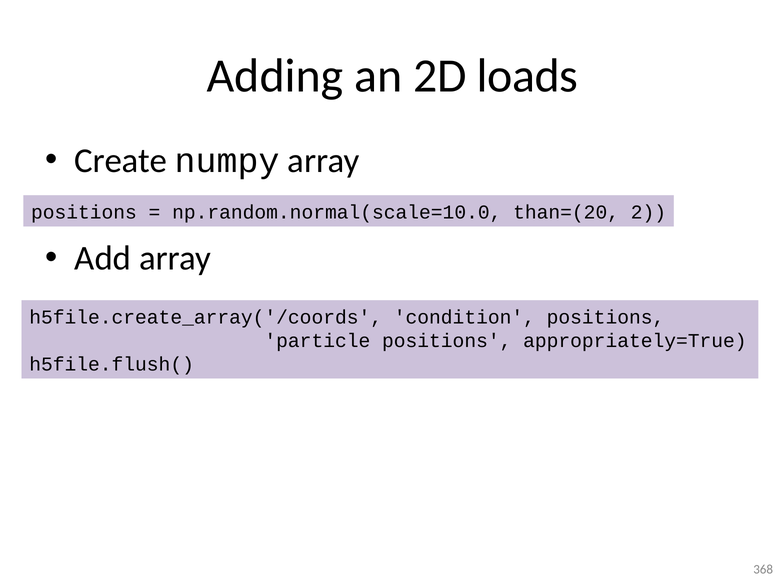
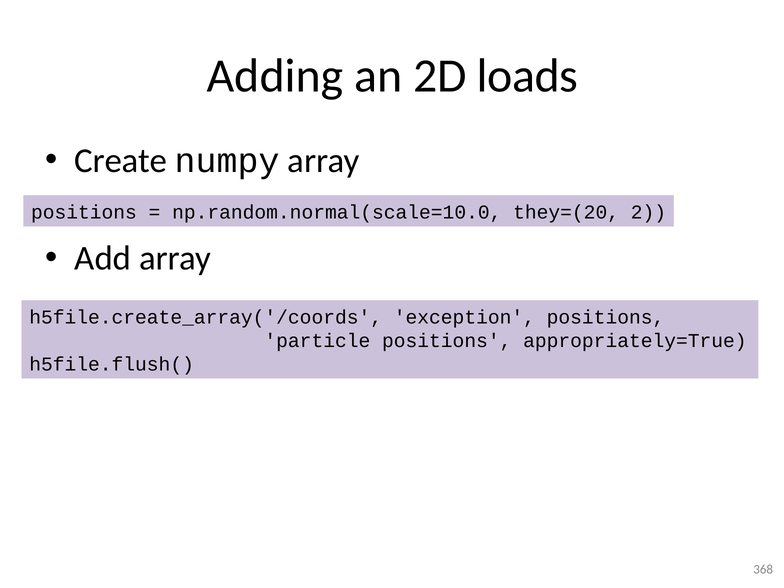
than=(20: than=(20 -> they=(20
condition: condition -> exception
